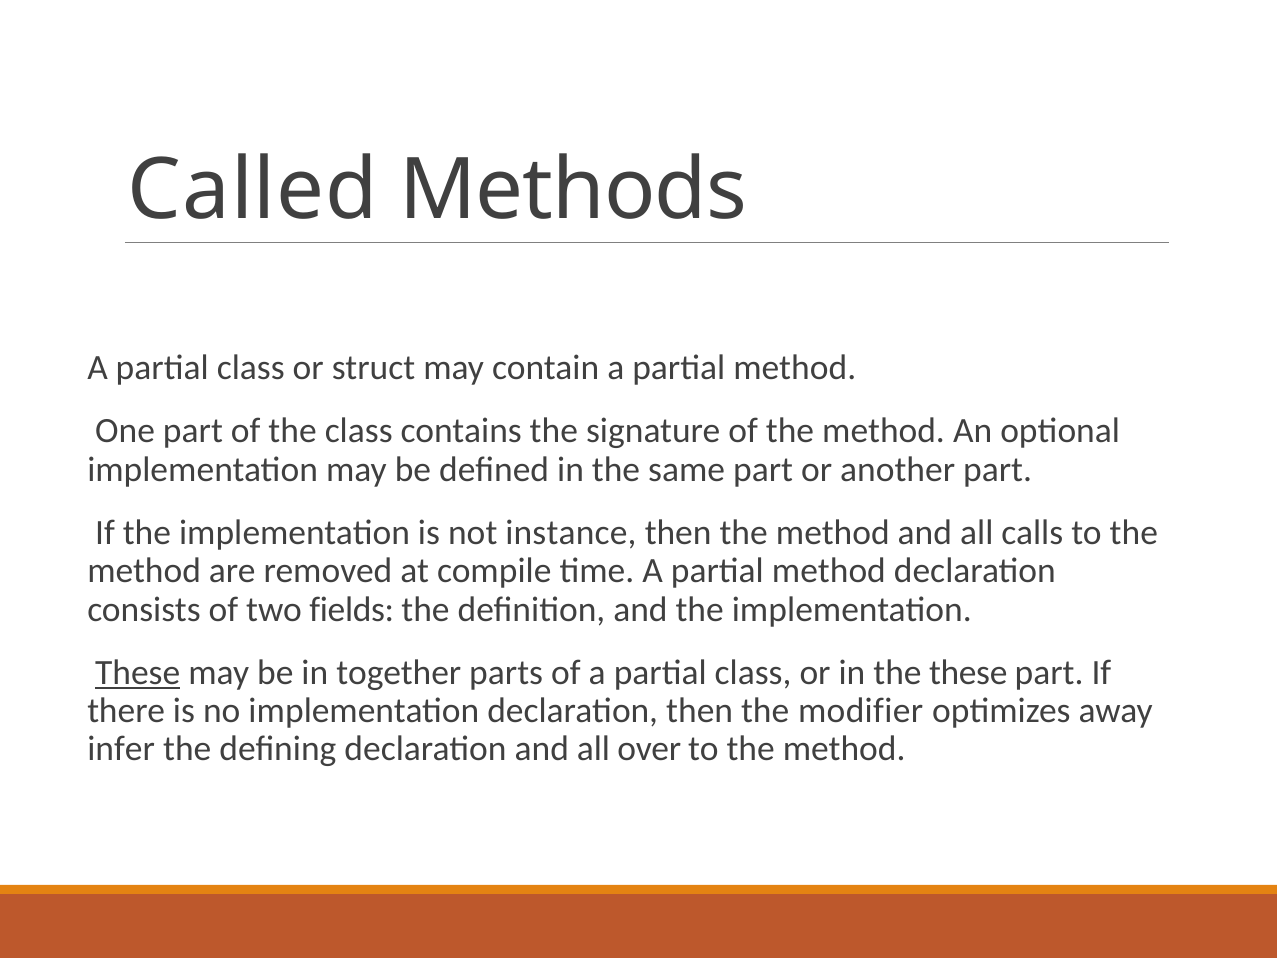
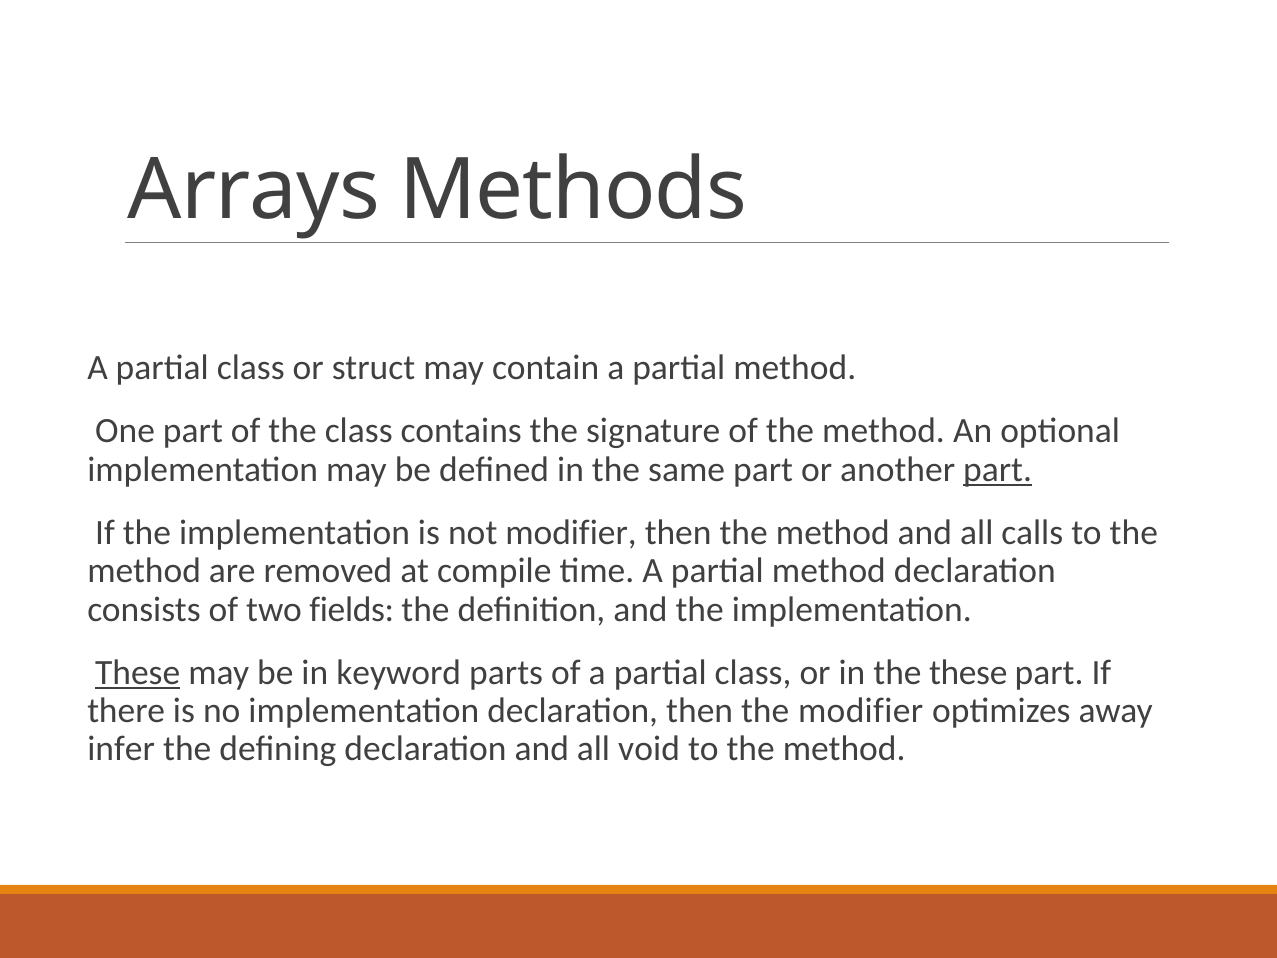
Called: Called -> Arrays
part at (998, 469) underline: none -> present
not instance: instance -> modifier
together: together -> keyword
over: over -> void
